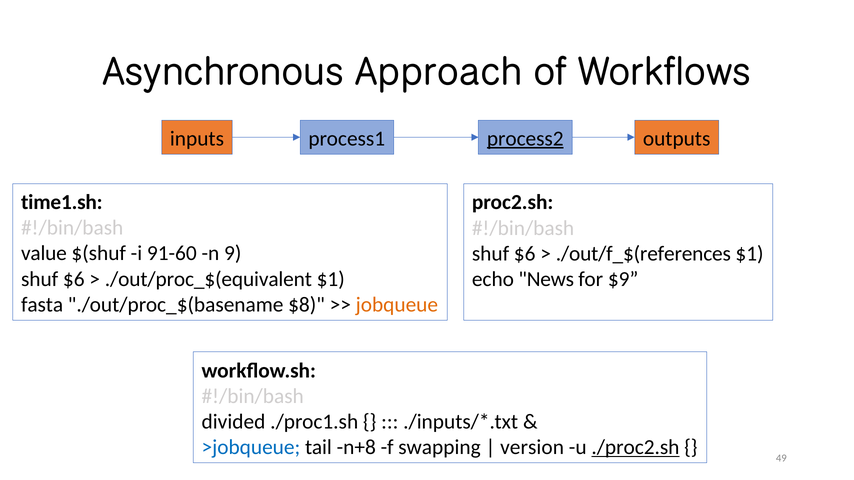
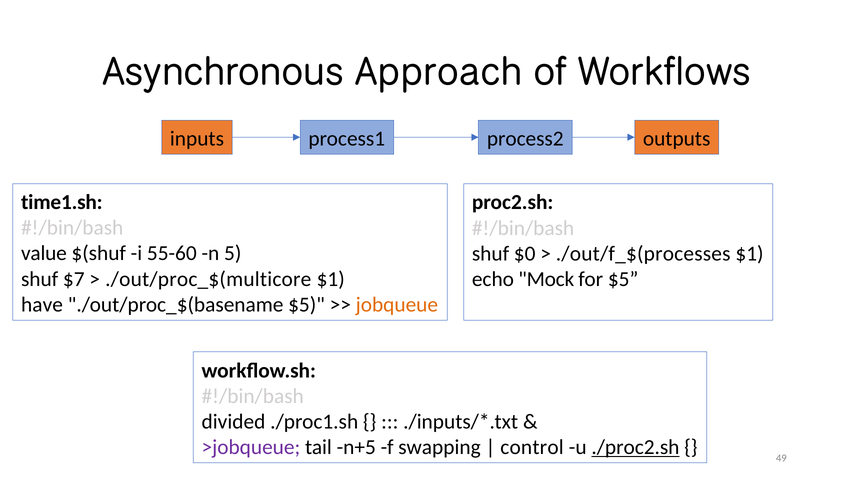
process2 underline: present -> none
91-60: 91-60 -> 55-60
9: 9 -> 5
$6 at (525, 254): $6 -> $0
./out/f_$(references: ./out/f_$(references -> ./out/f_$(processes
$6 at (74, 279): $6 -> $7
./out/proc_$(equivalent: ./out/proc_$(equivalent -> ./out/proc_$(multicore
News: News -> Mock
for $9: $9 -> $5
fasta: fasta -> have
./out/proc_$(basename $8: $8 -> $5
>jobqueue colour: blue -> purple
n+8: n+8 -> n+5
version: version -> control
